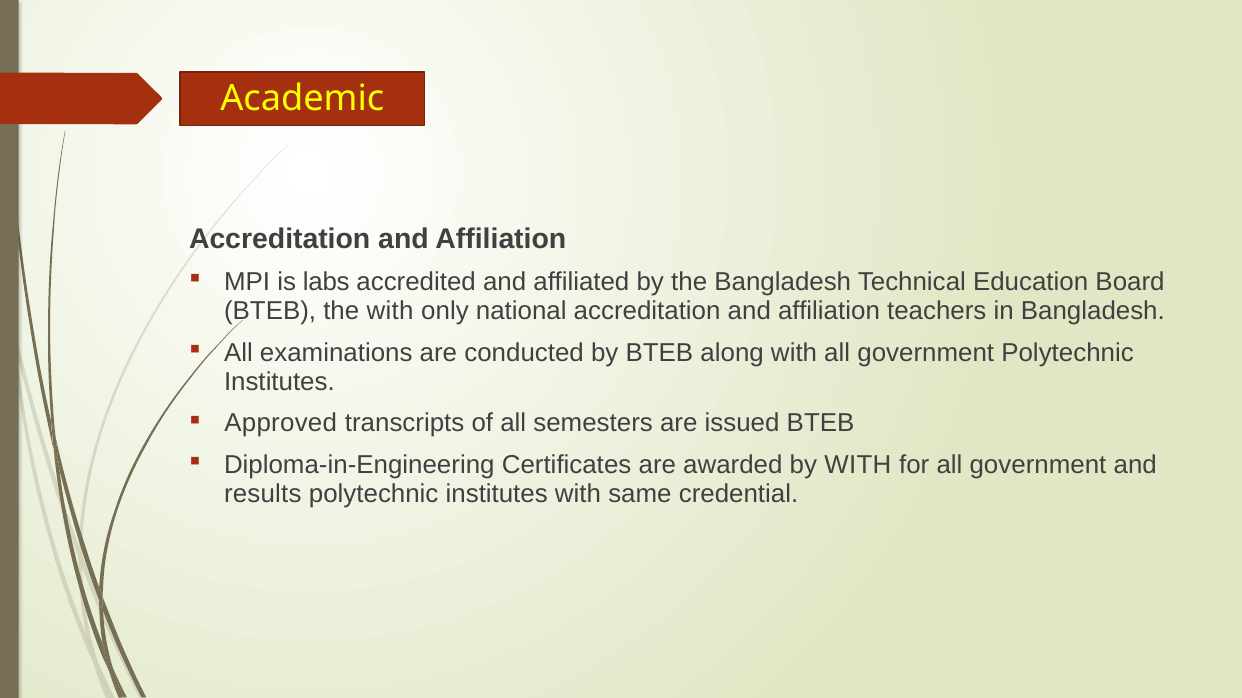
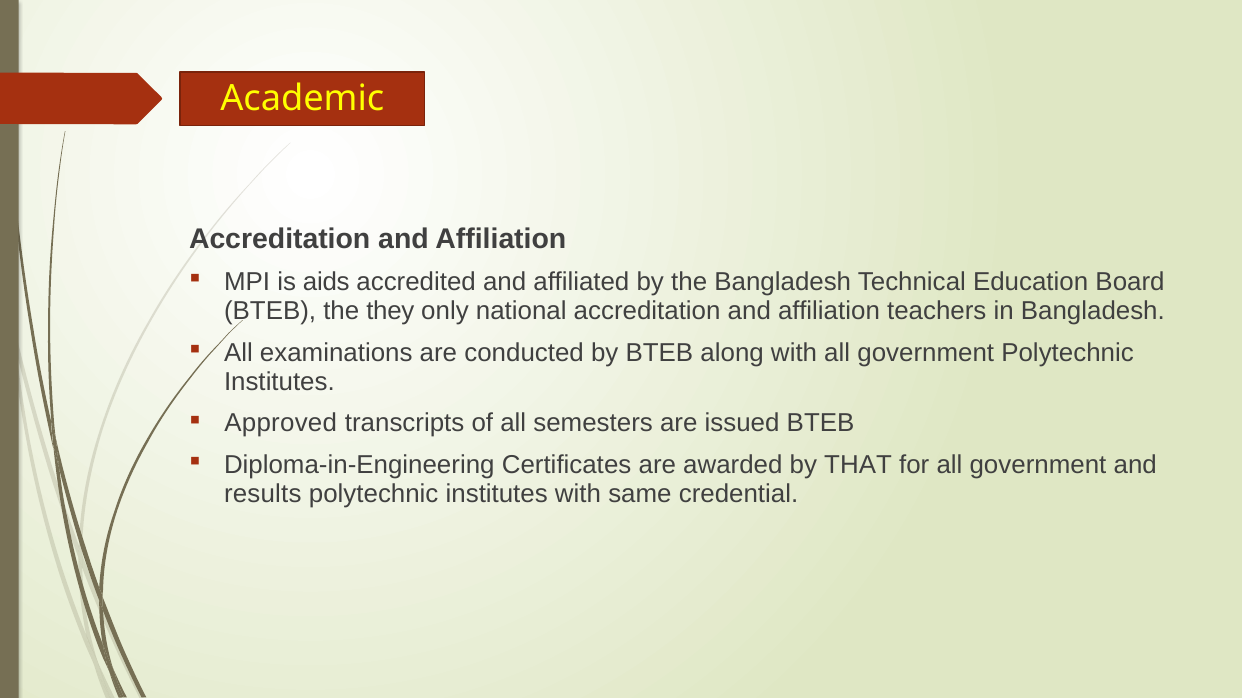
labs: labs -> aids
the with: with -> they
by WITH: WITH -> THAT
